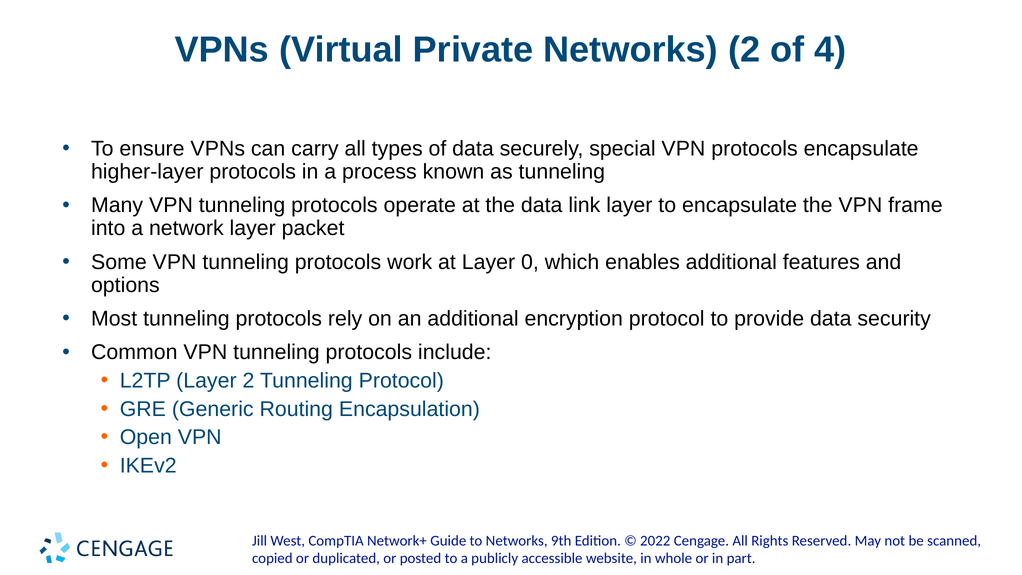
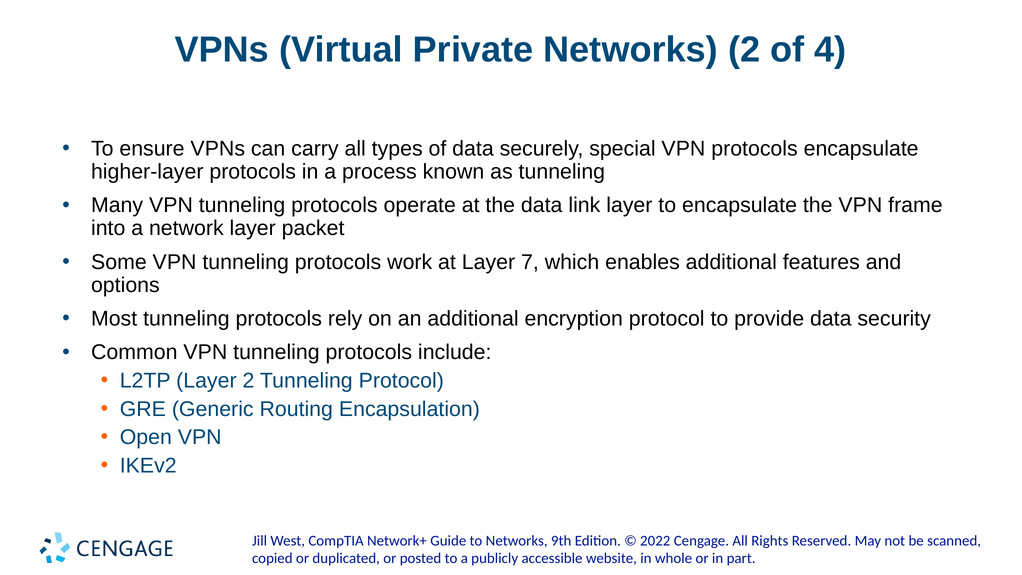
0: 0 -> 7
